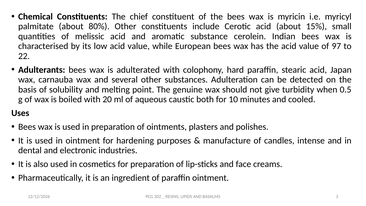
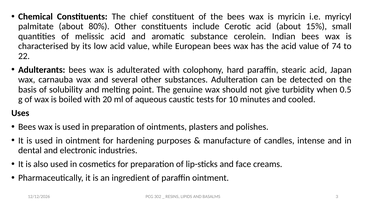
97: 97 -> 74
both: both -> tests
